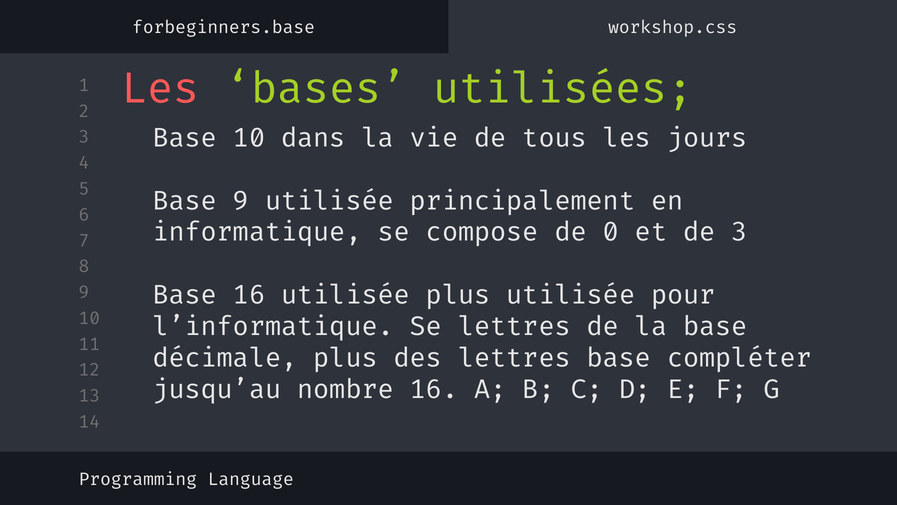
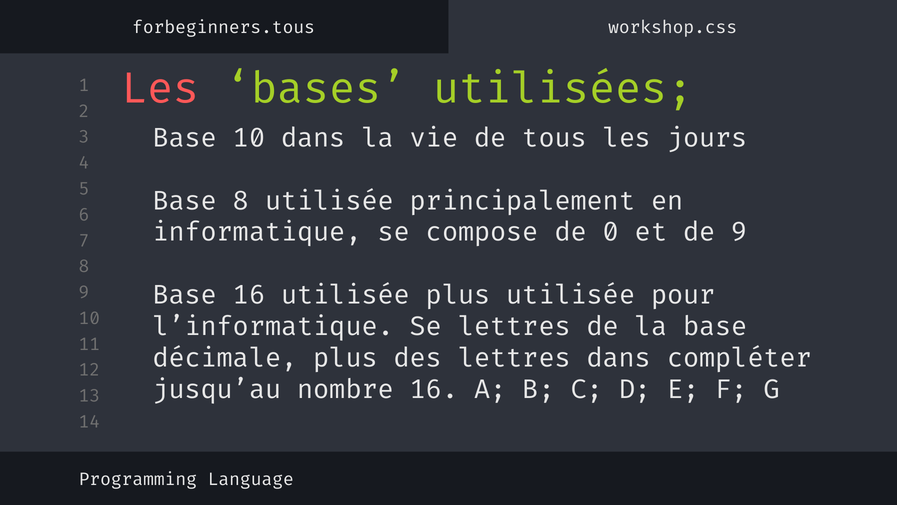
forbeginners.base: forbeginners.base -> forbeginners.tous
Base 9: 9 -> 8
de 3: 3 -> 9
lettres base: base -> dans
